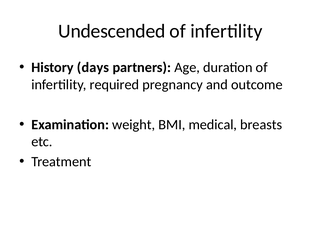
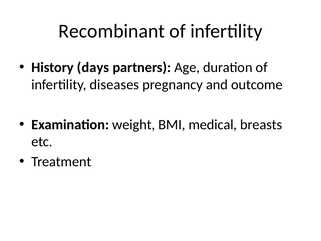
Undescended: Undescended -> Recombinant
required: required -> diseases
